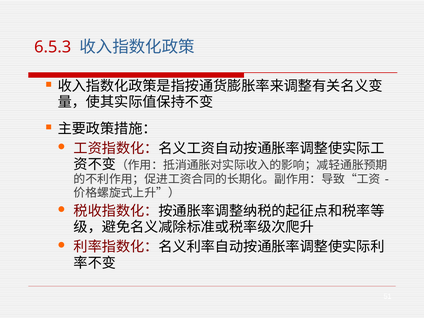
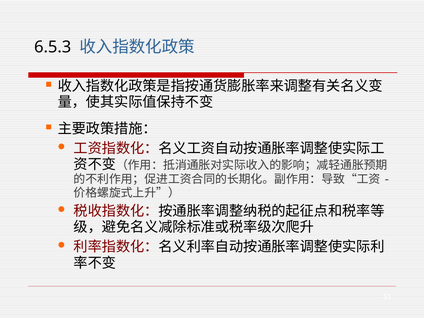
6.5.3 colour: red -> black
